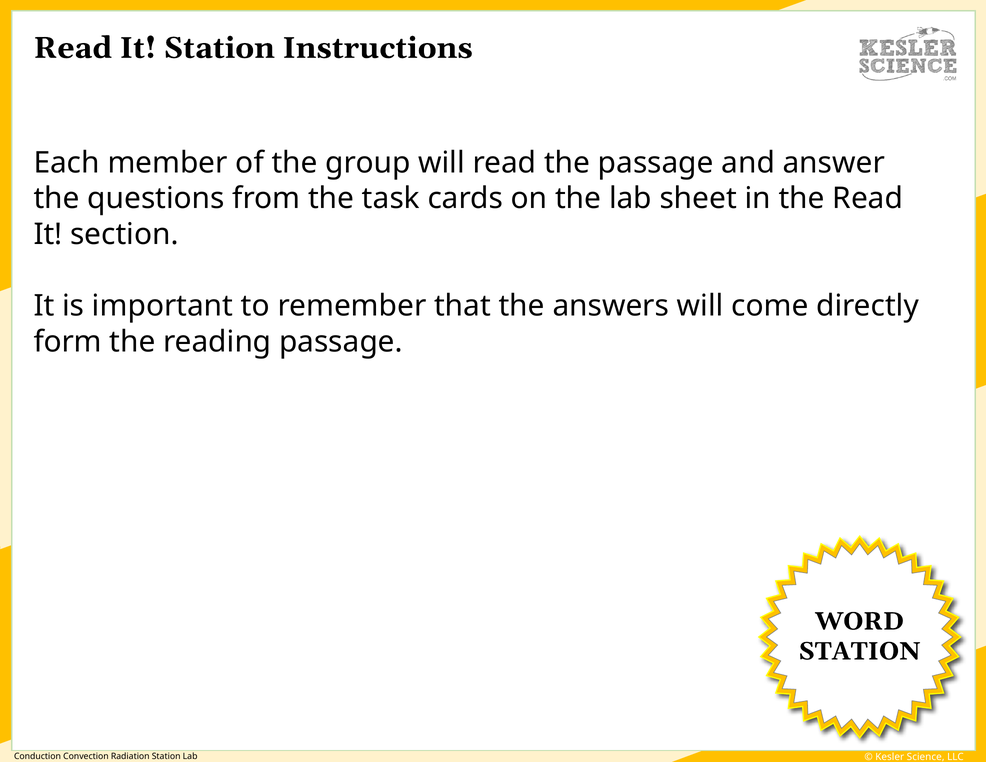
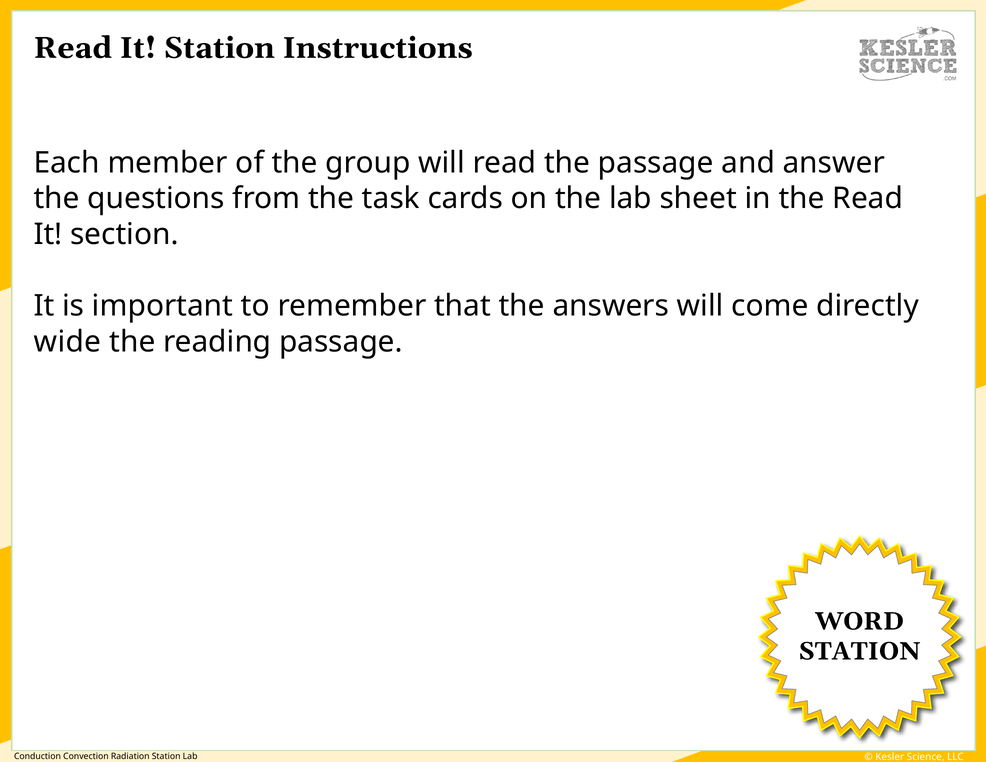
form: form -> wide
